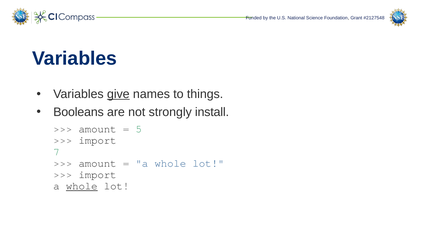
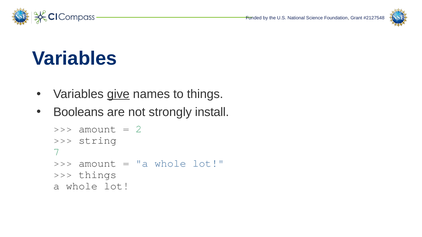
5: 5 -> 2
import at (98, 141): import -> string
import at (98, 175): import -> things
whole at (82, 186) underline: present -> none
